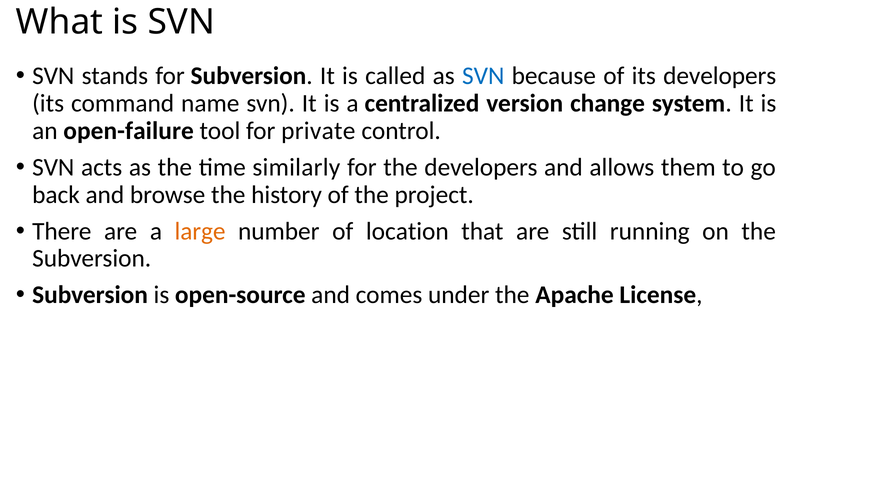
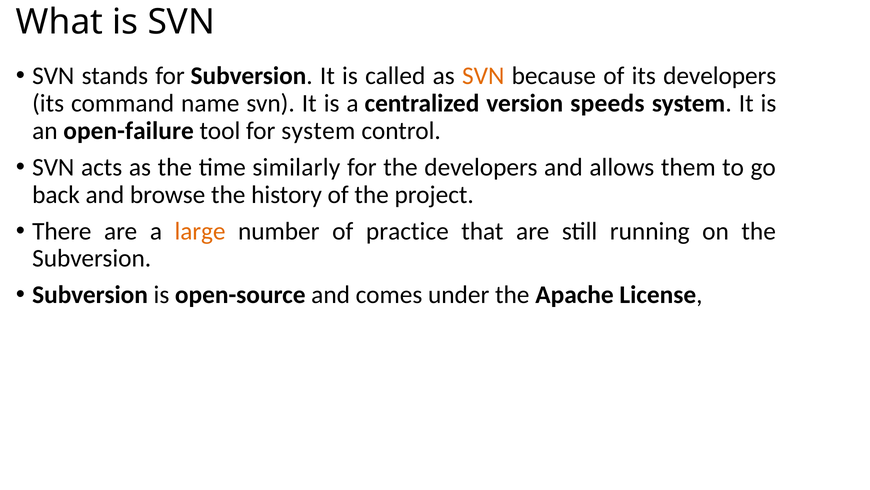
SVN at (483, 76) colour: blue -> orange
change: change -> speeds
for private: private -> system
location: location -> practice
